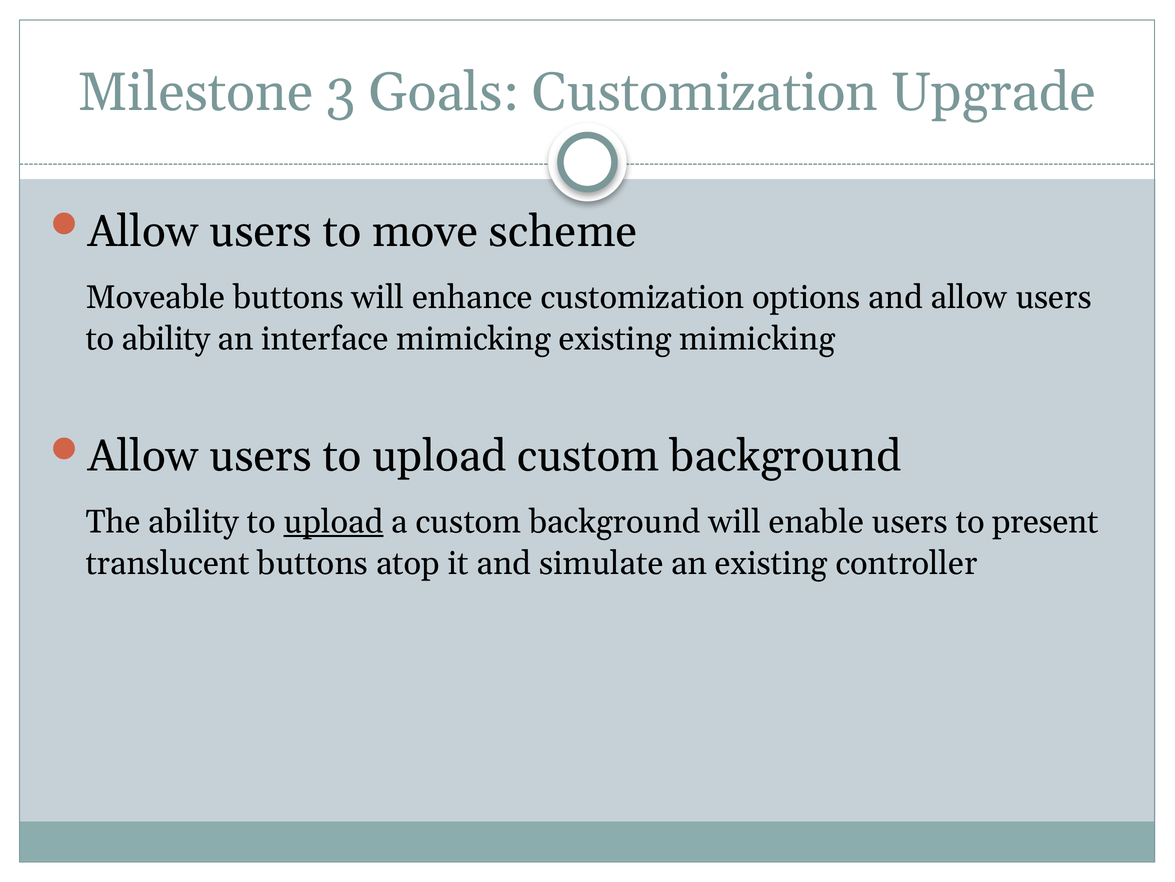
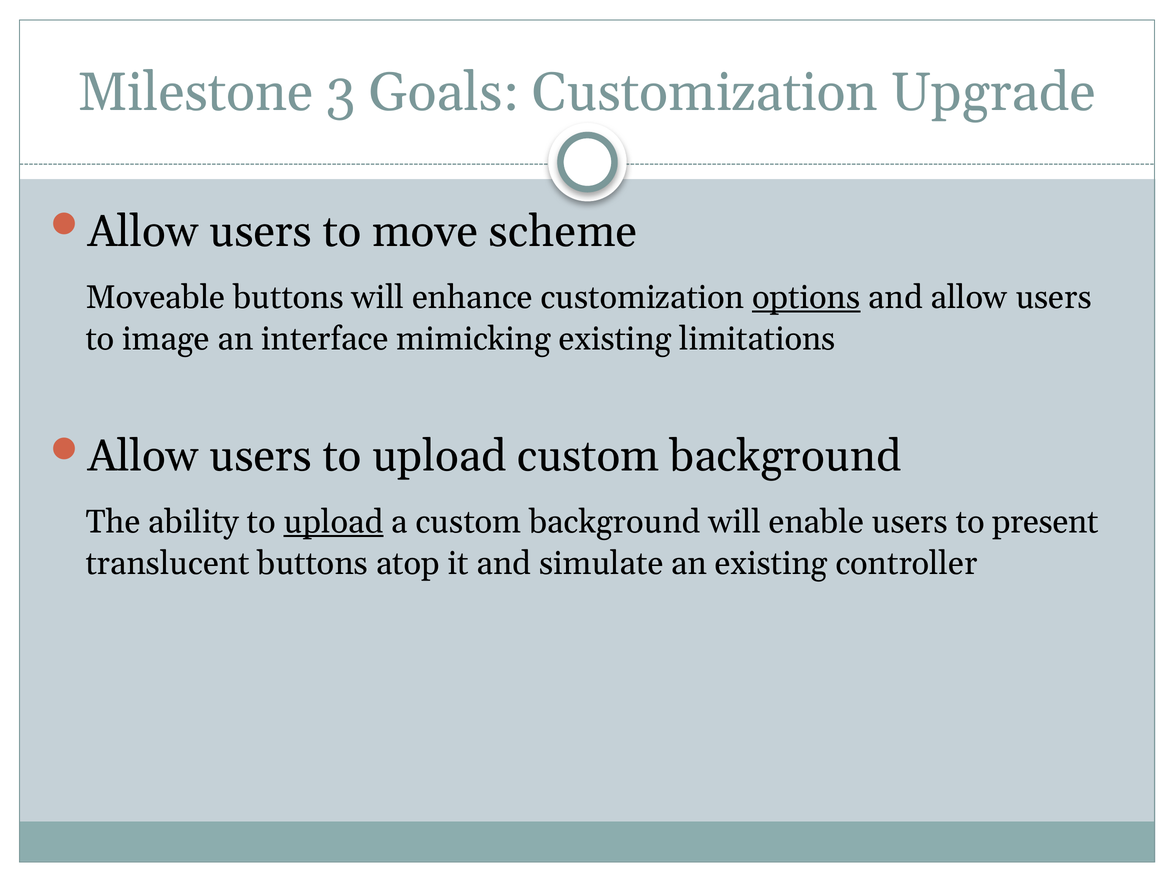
options underline: none -> present
to ability: ability -> image
existing mimicking: mimicking -> limitations
